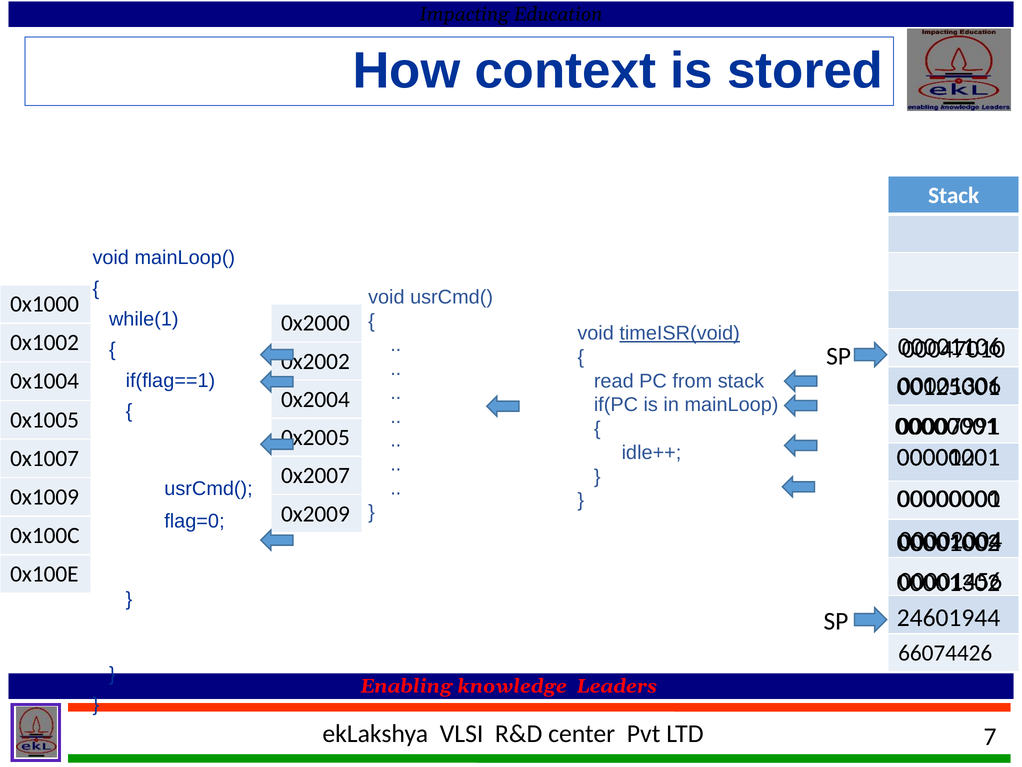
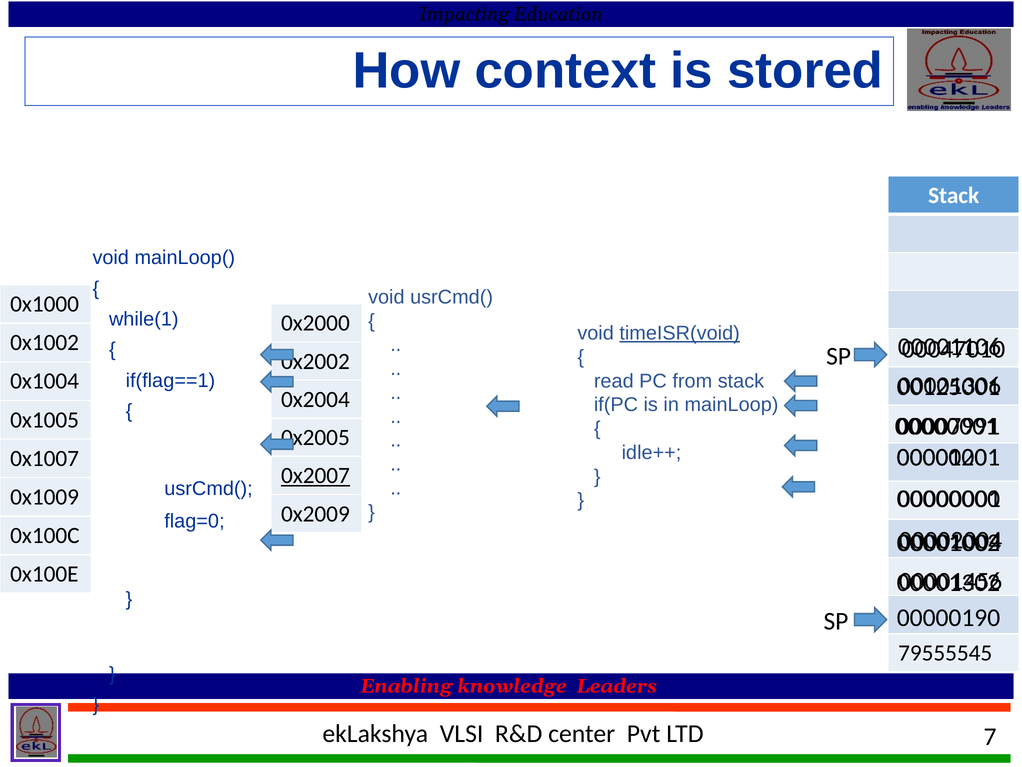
0x2007 underline: none -> present
24601944: 24601944 -> 00000190
66074426: 66074426 -> 79555545
